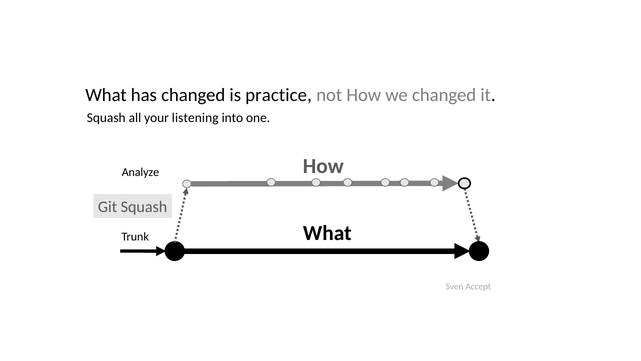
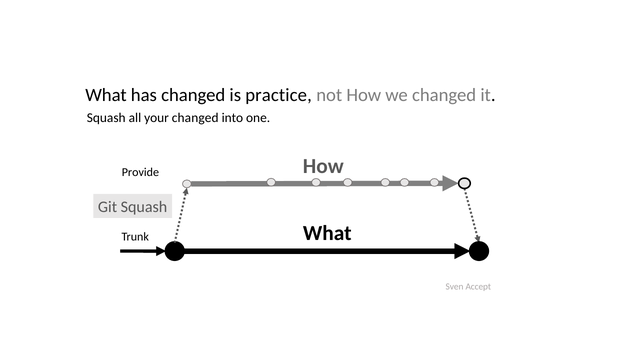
your listening: listening -> changed
Analyze: Analyze -> Provide
